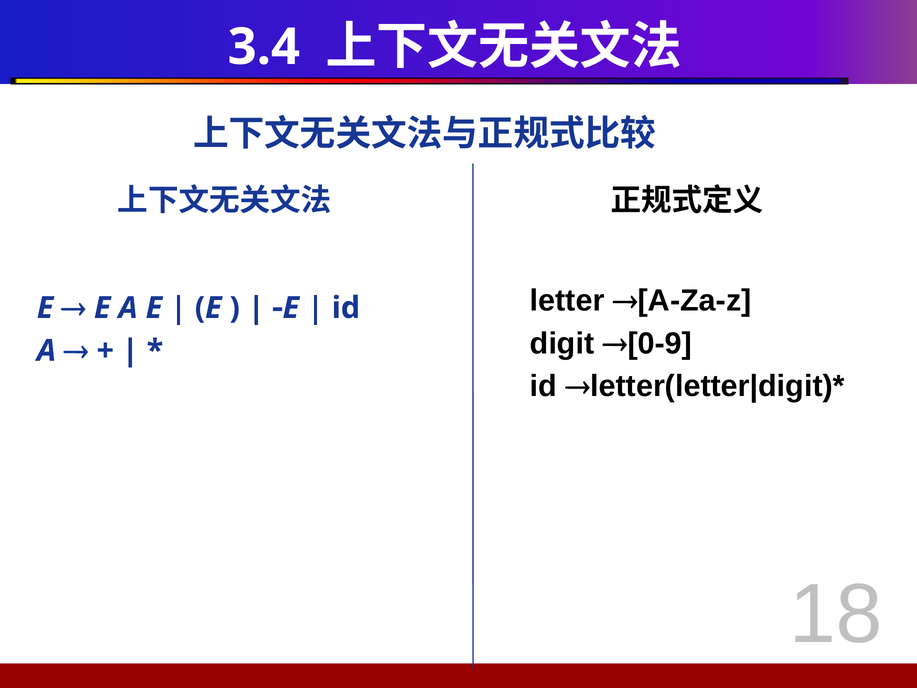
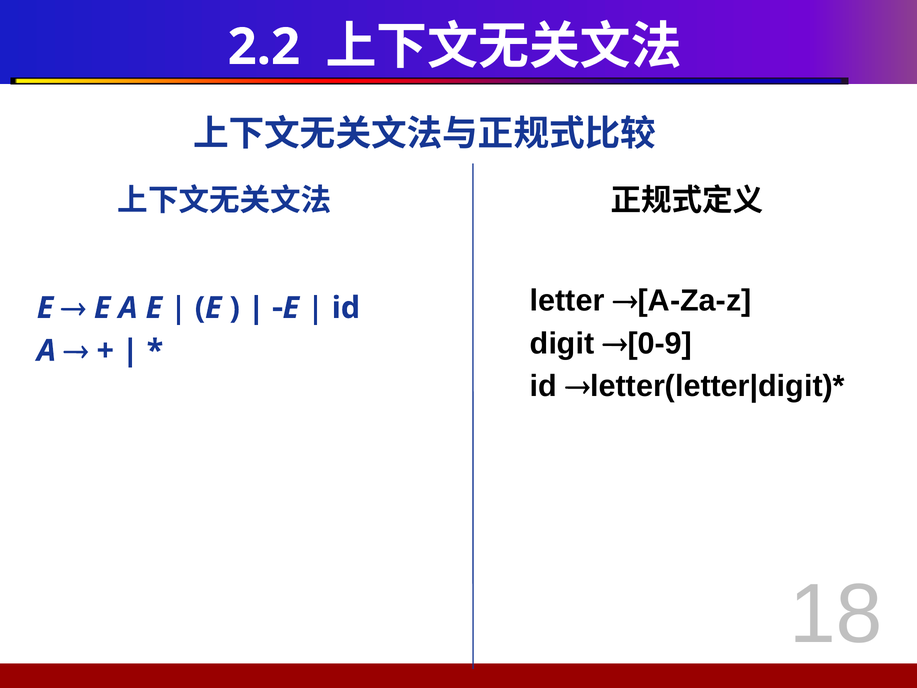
3.4: 3.4 -> 2.2
